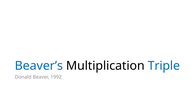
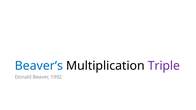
Triple colour: blue -> purple
